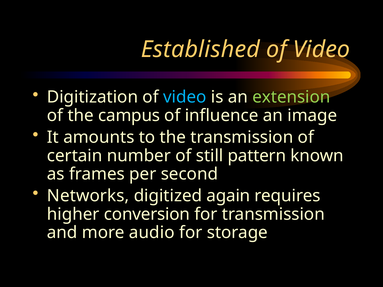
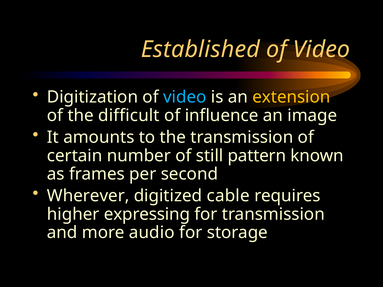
extension colour: light green -> yellow
campus: campus -> difficult
Networks: Networks -> Wherever
again: again -> cable
conversion: conversion -> expressing
